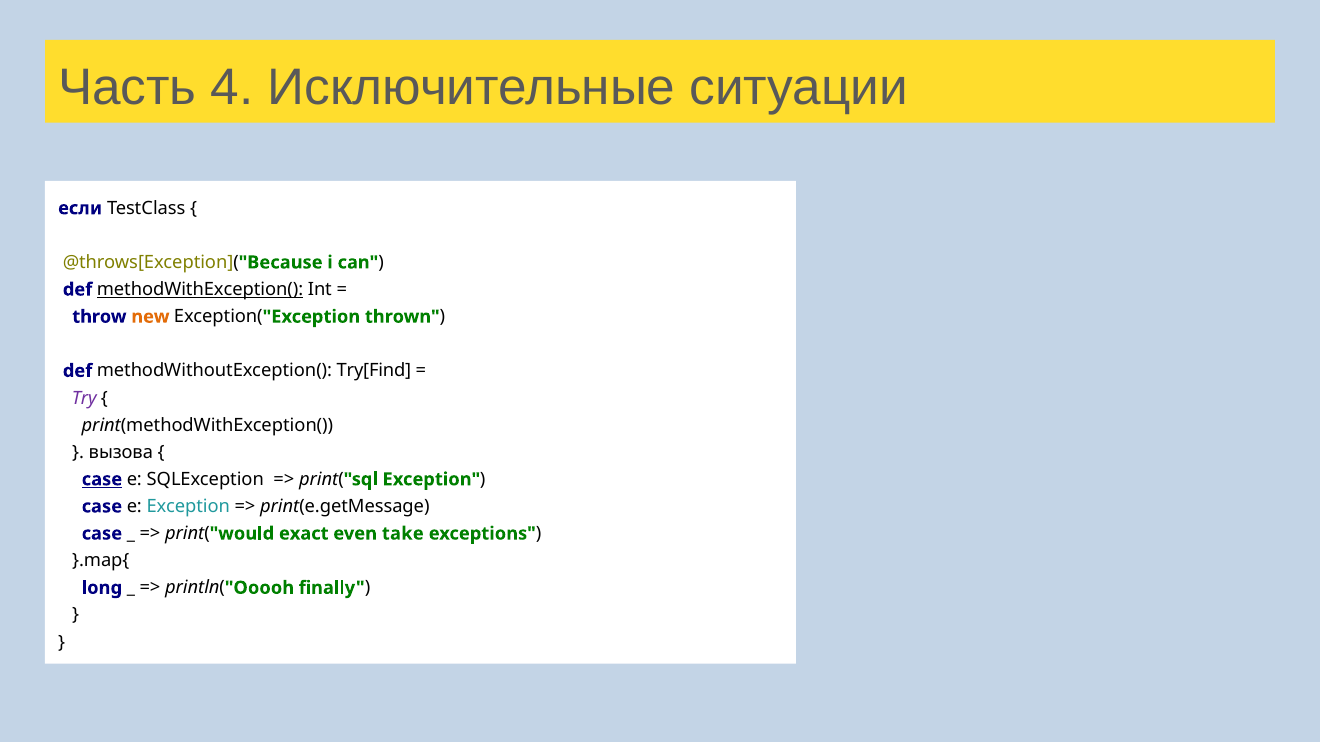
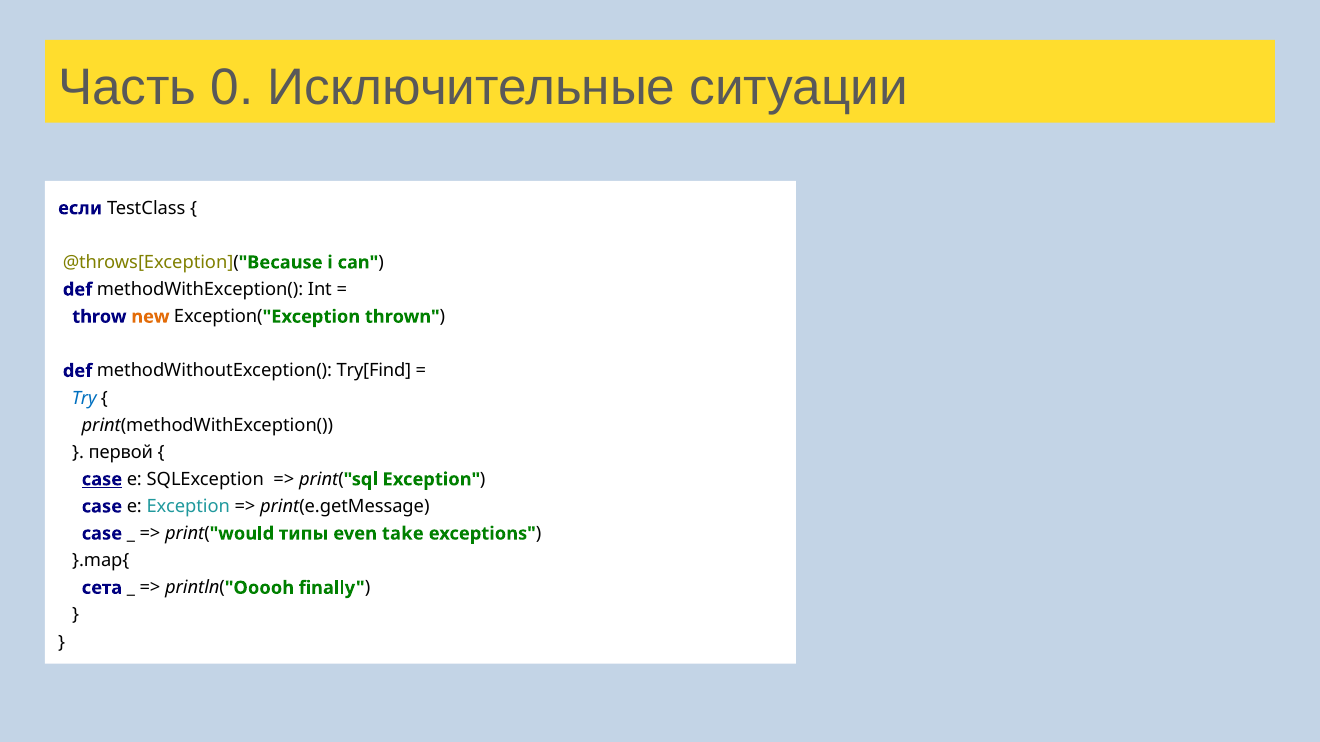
4: 4 -> 0
methodWithException( underline: present -> none
Try colour: purple -> blue
вызова: вызова -> первой
exact: exact -> типы
long: long -> сета
